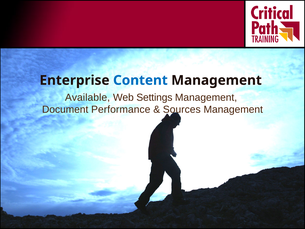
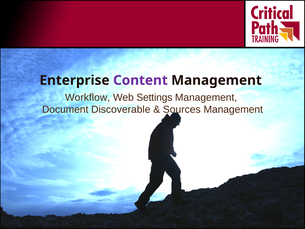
Content colour: blue -> purple
Available: Available -> Workflow
Performance: Performance -> Discoverable
